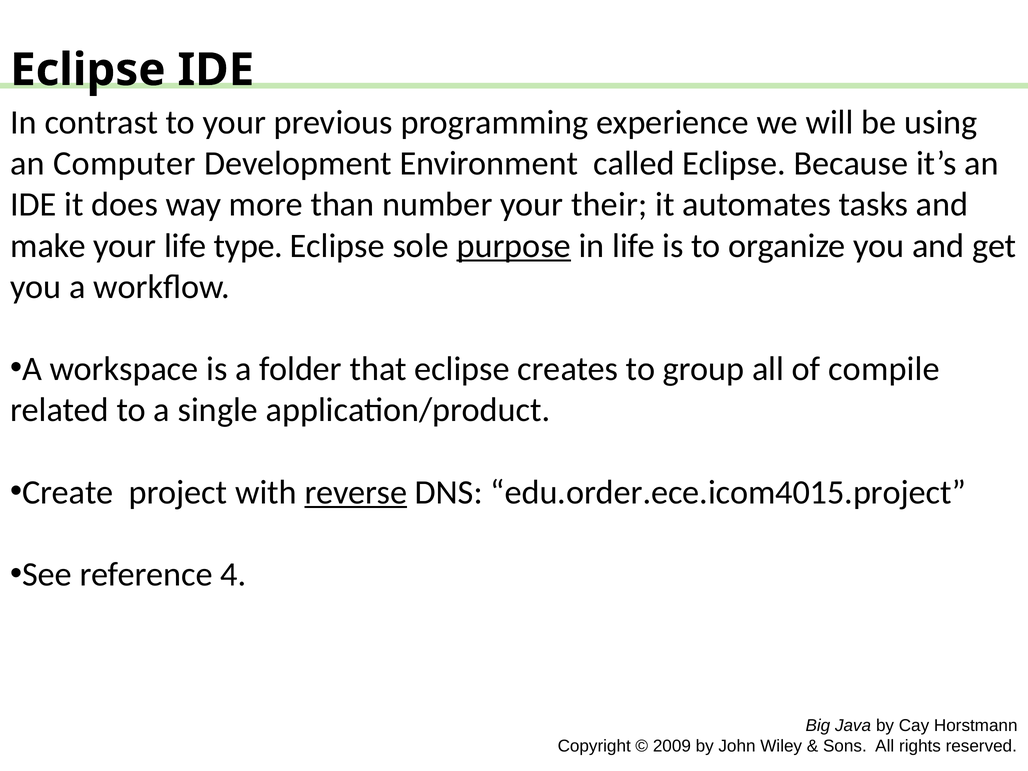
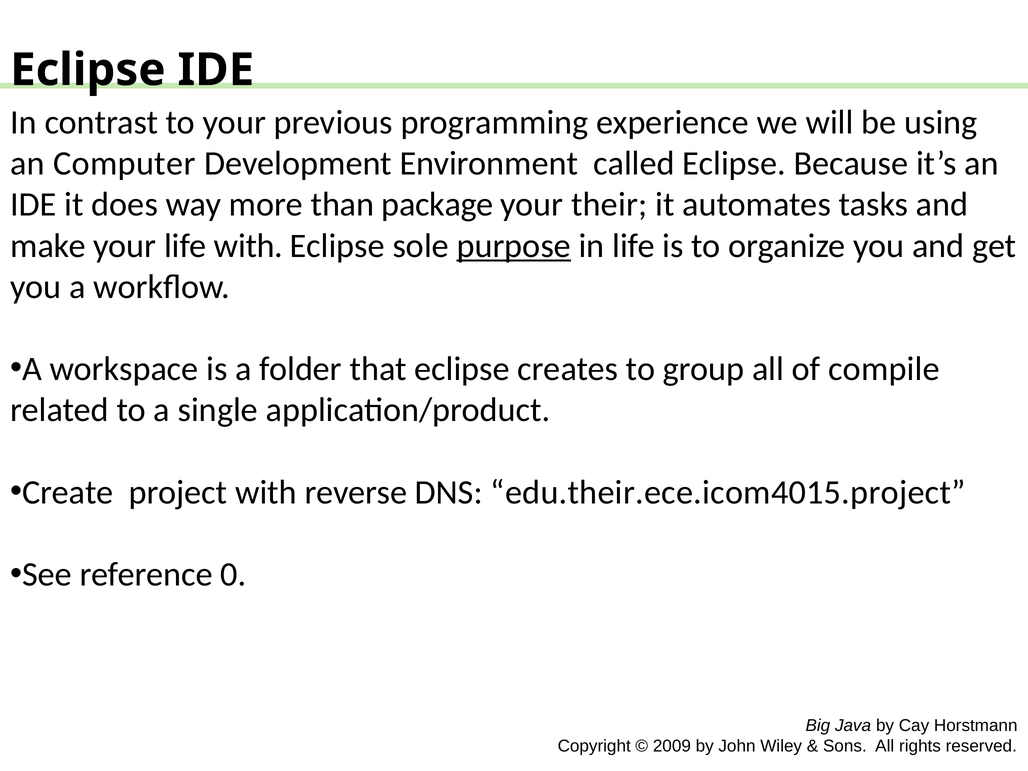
number: number -> package
life type: type -> with
reverse underline: present -> none
edu.order.ece.icom4015.project: edu.order.ece.icom4015.project -> edu.their.ece.icom4015.project
4: 4 -> 0
